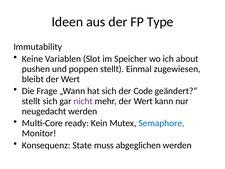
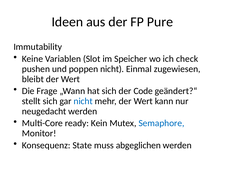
Type: Type -> Pure
about: about -> check
poppen stellt: stellt -> nicht
nicht at (83, 101) colour: purple -> blue
